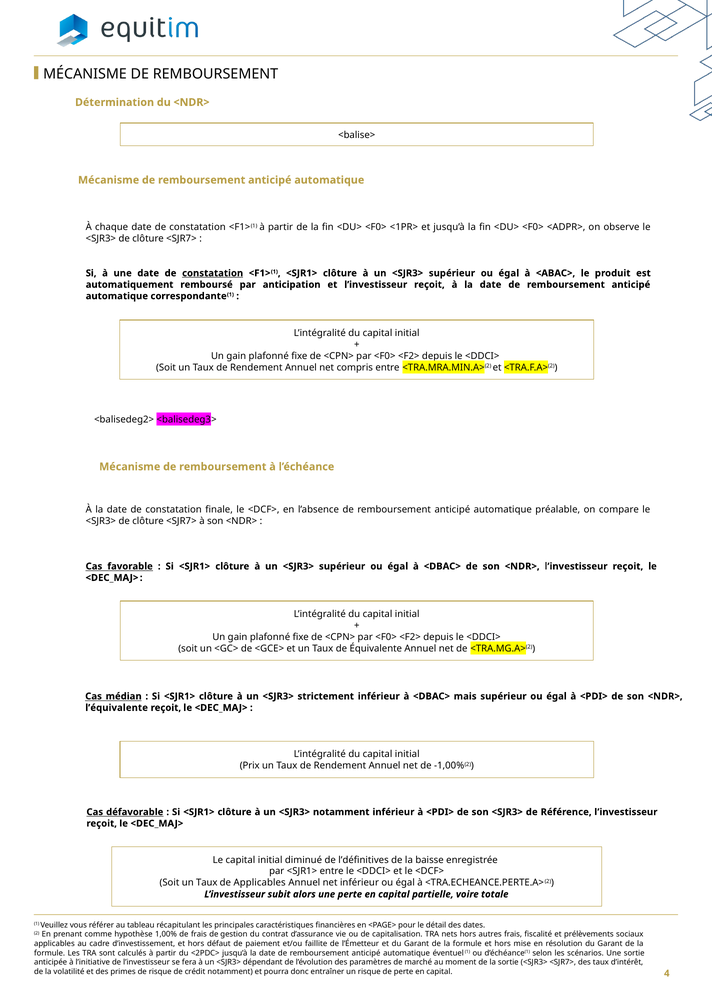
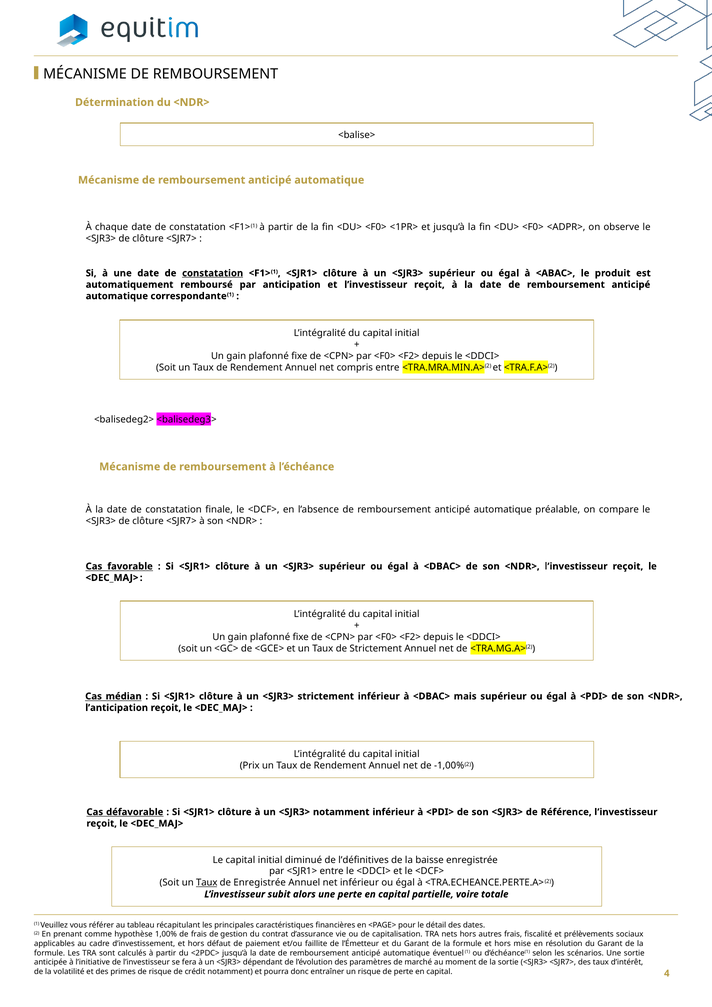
de Équivalente: Équivalente -> Strictement
l’équivalente: l’équivalente -> l’anticipation
Taux at (207, 883) underline: none -> present
de Applicables: Applicables -> Enregistrée
